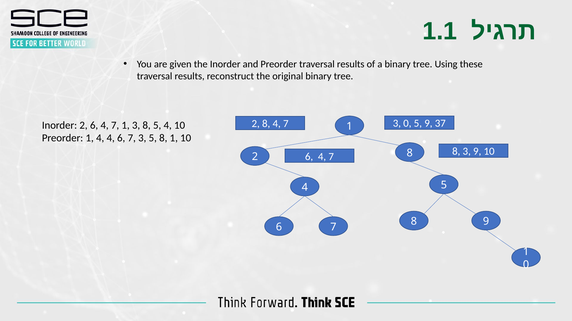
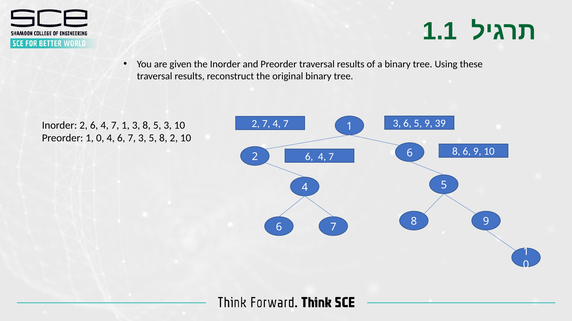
3 0: 0 -> 6
37: 37 -> 39
8 at (266, 124): 8 -> 7
5 4: 4 -> 3
Preorder 1 4: 4 -> 0
8 1: 1 -> 2
8 3: 3 -> 6
8 at (410, 153): 8 -> 6
